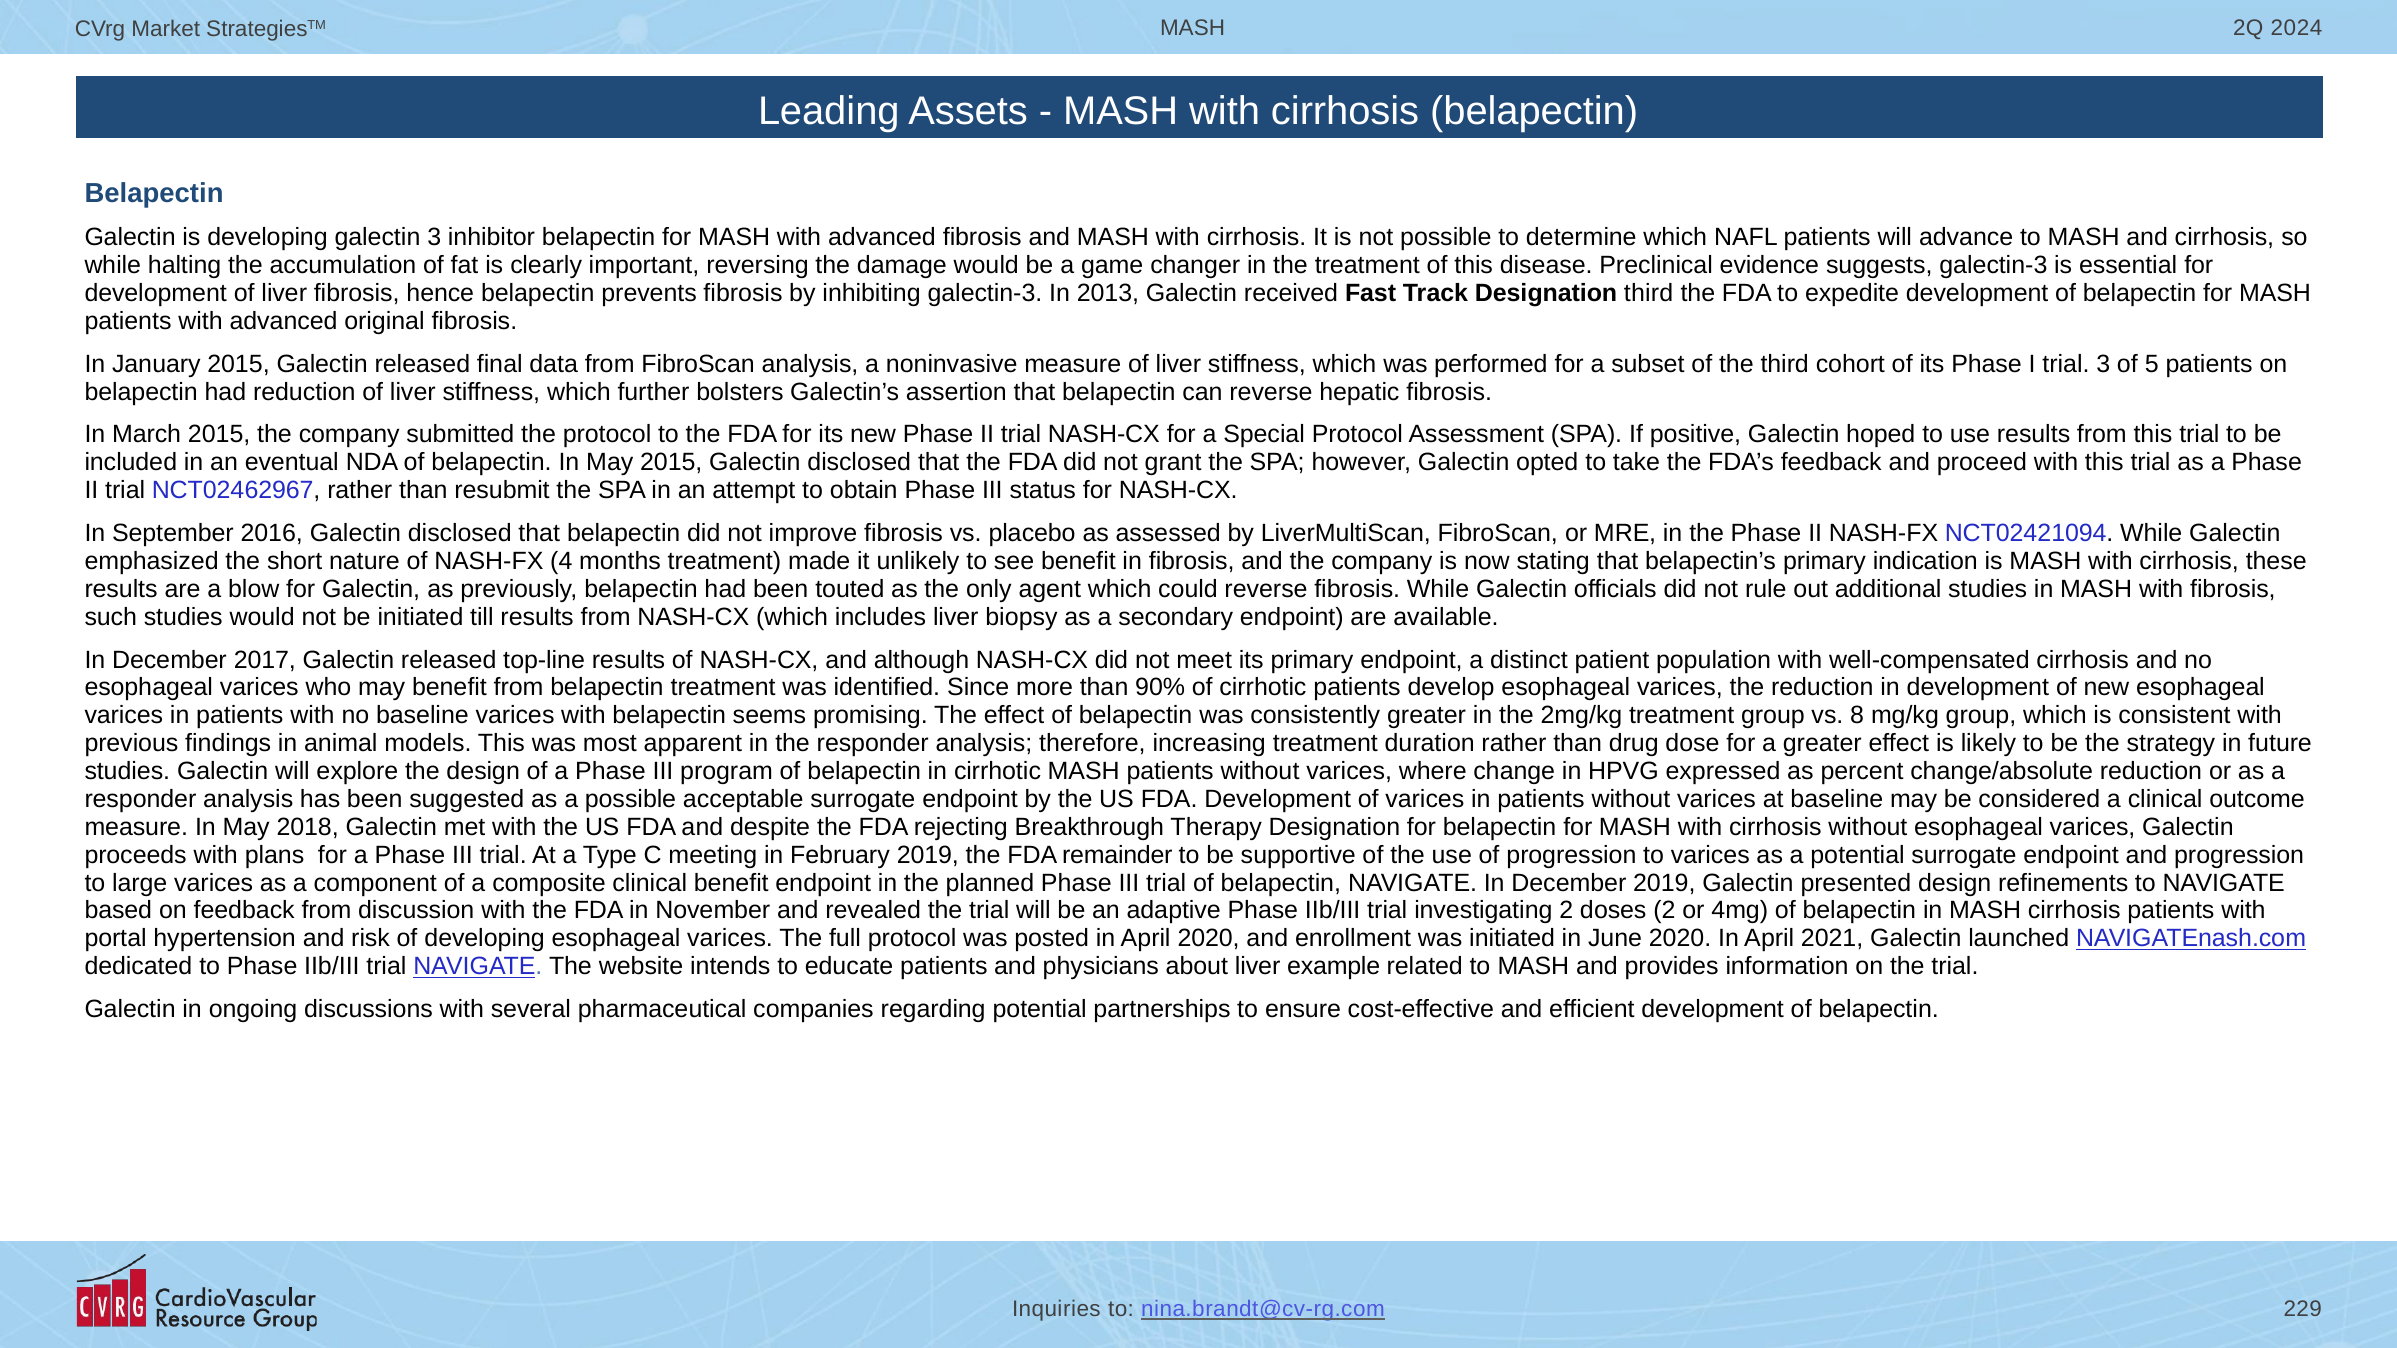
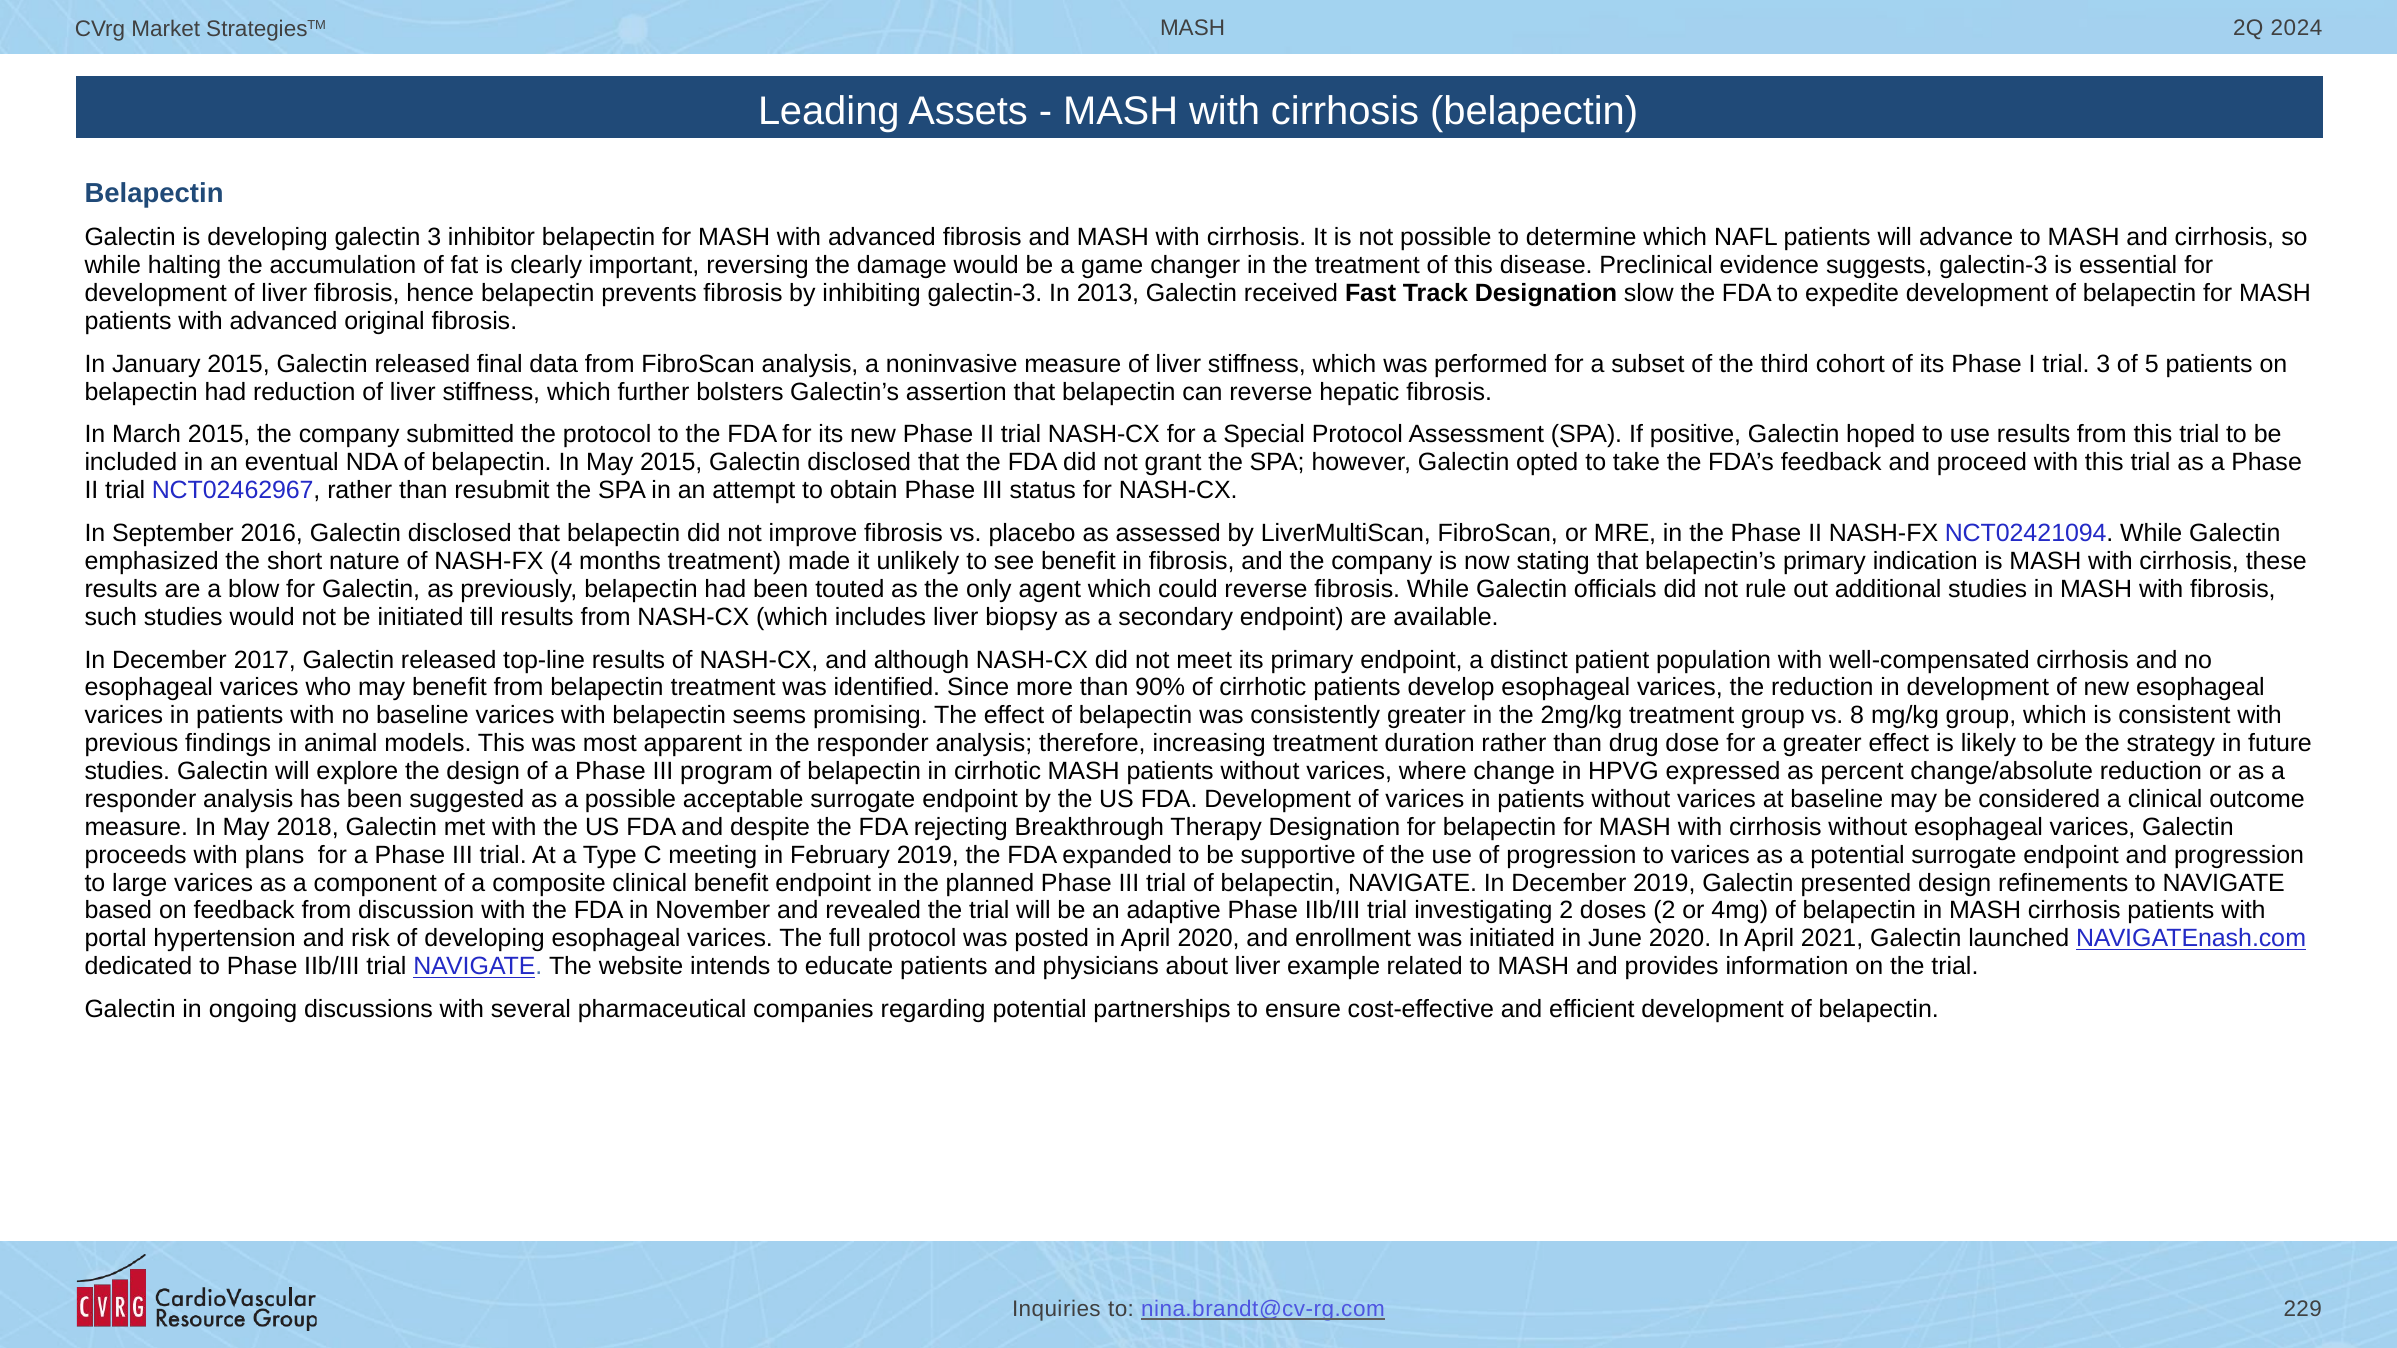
Designation third: third -> slow
remainder: remainder -> expanded
